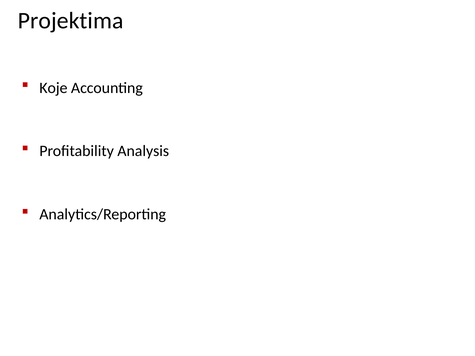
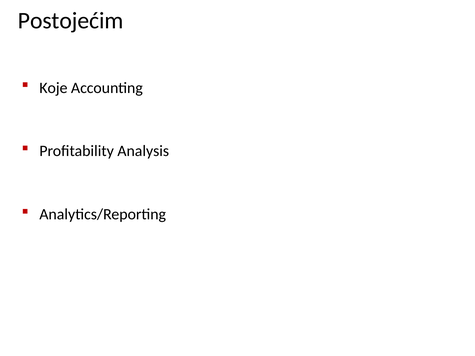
Projektima: Projektima -> Postojećim
